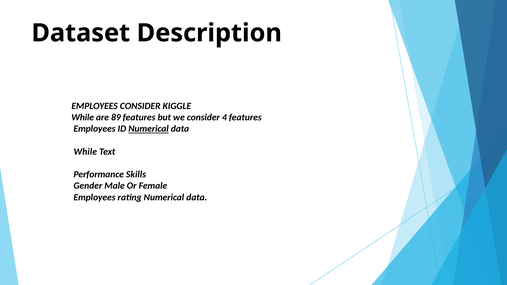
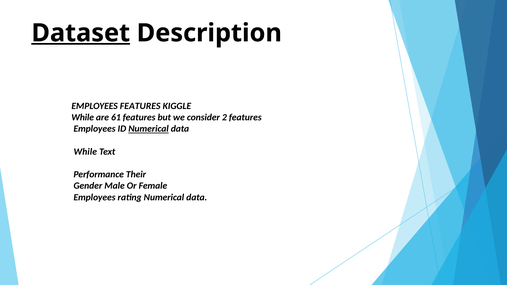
Dataset underline: none -> present
EMPLOYEES CONSIDER: CONSIDER -> FEATURES
89: 89 -> 61
4: 4 -> 2
Skills: Skills -> Their
